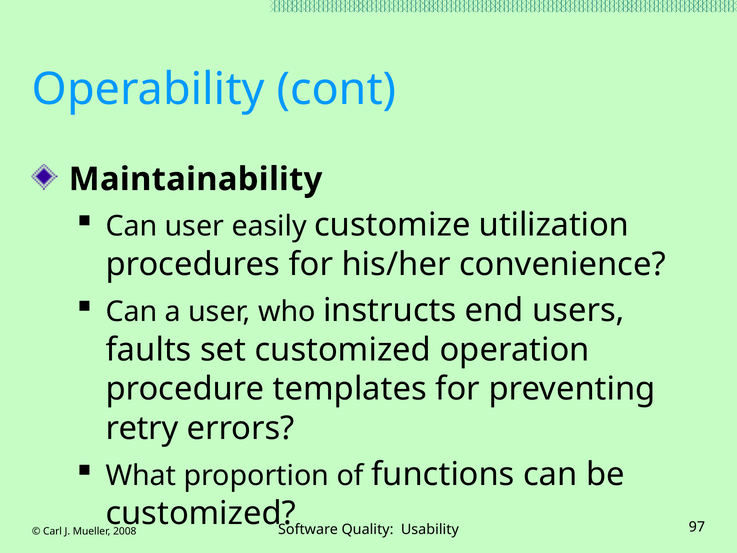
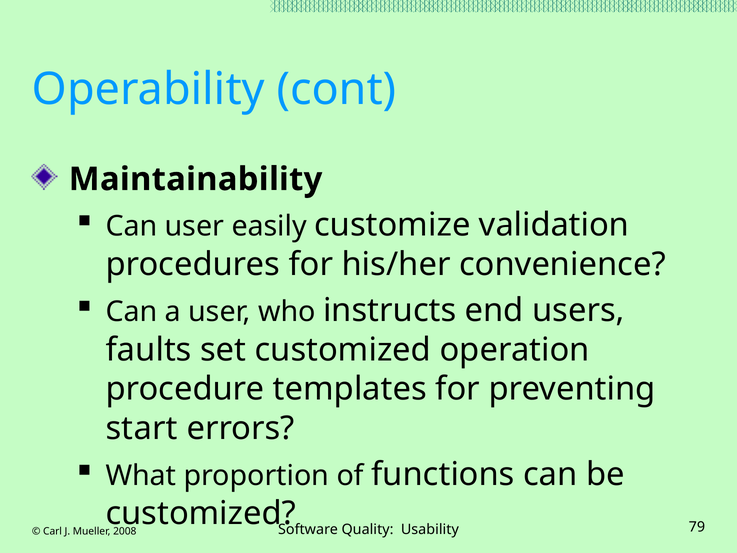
utilization: utilization -> validation
retry: retry -> start
97: 97 -> 79
